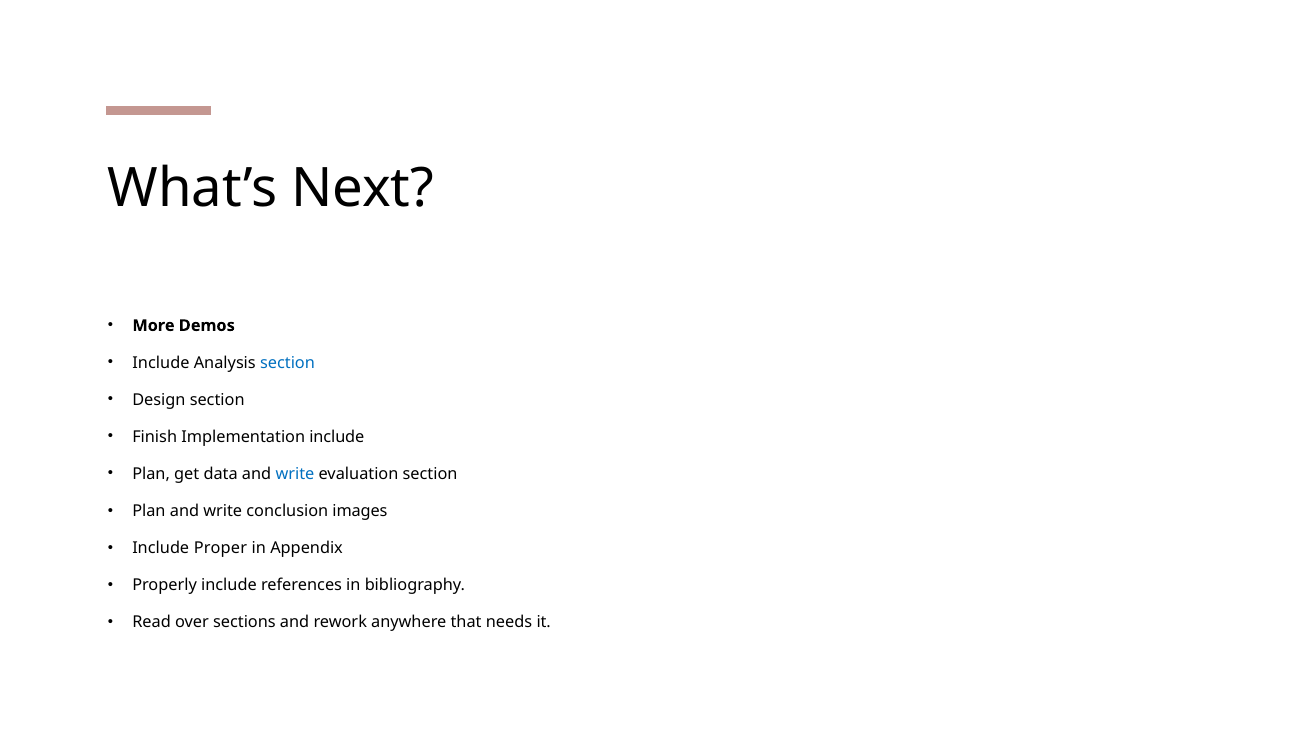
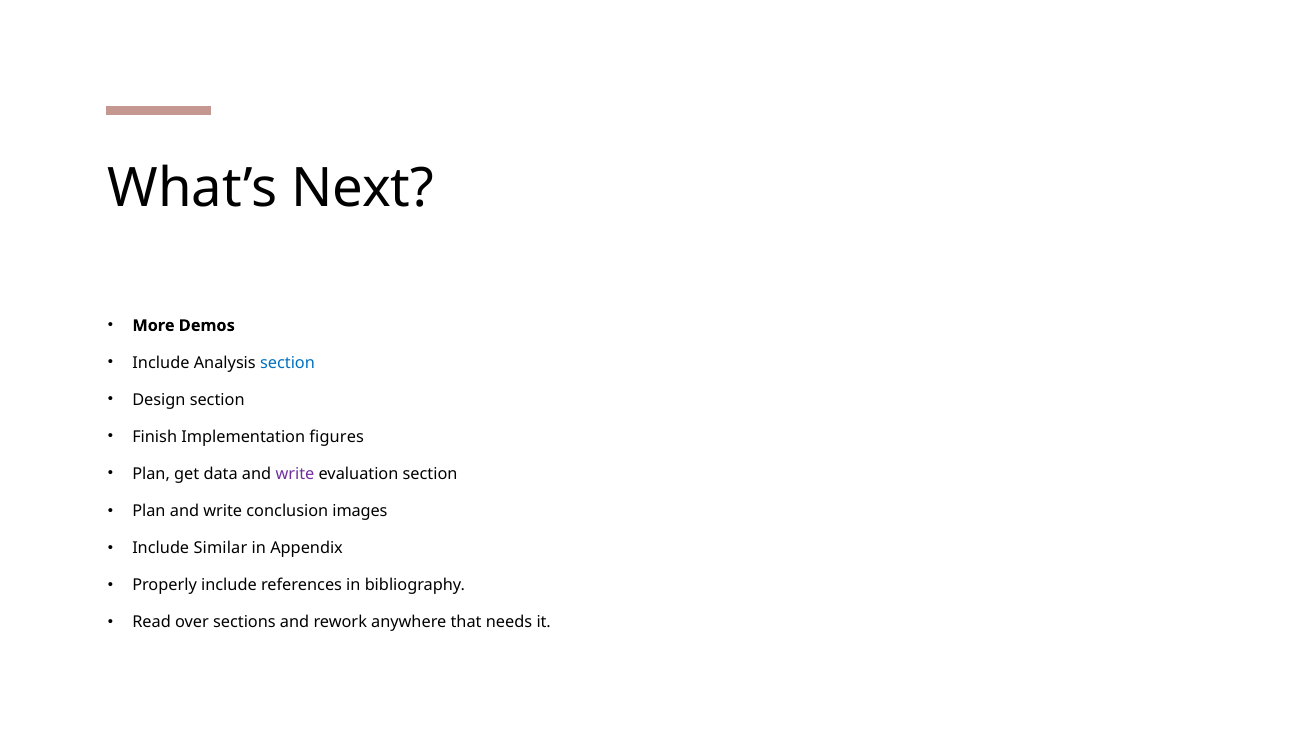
Implementation include: include -> figures
write at (295, 474) colour: blue -> purple
Proper: Proper -> Similar
